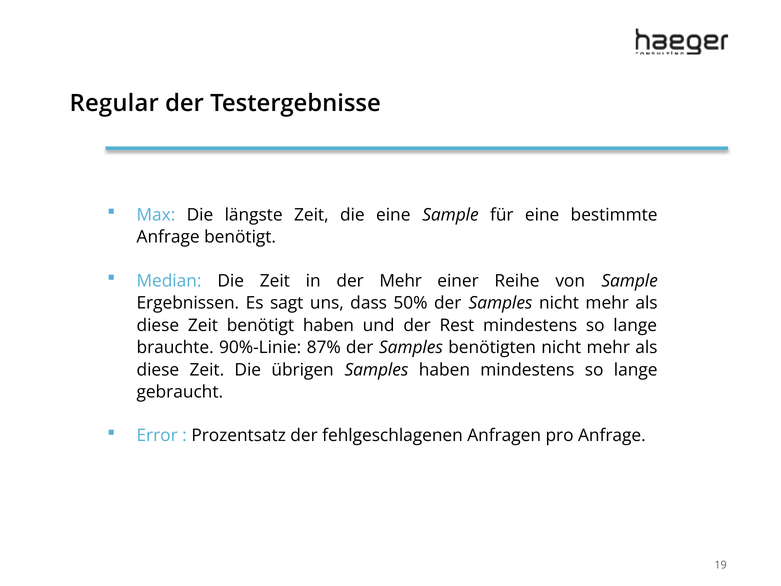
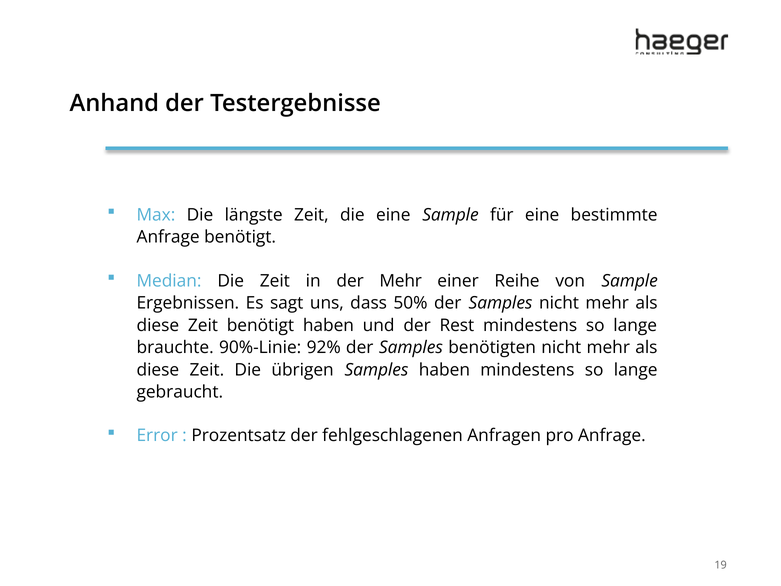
Regular: Regular -> Anhand
87%: 87% -> 92%
